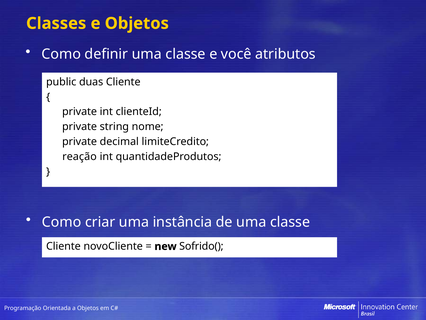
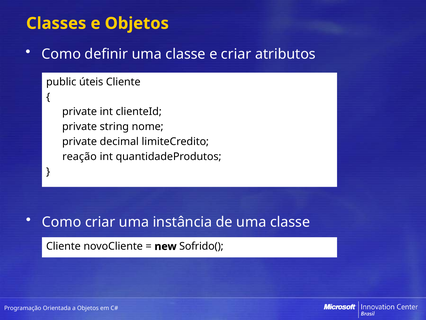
e você: você -> criar
duas: duas -> úteis
